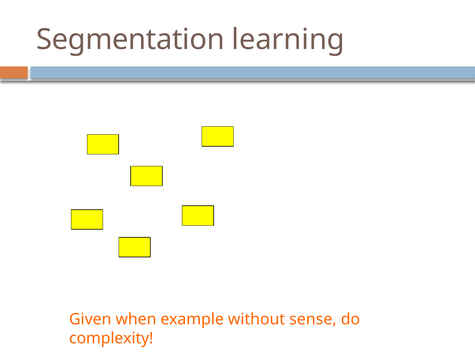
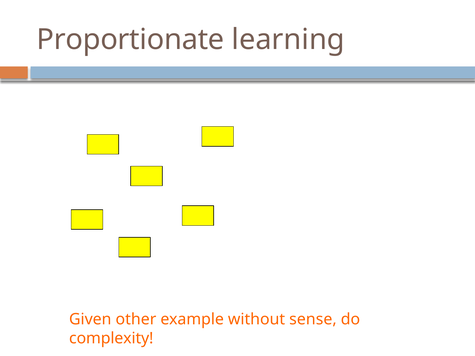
Segmentation: Segmentation -> Proportionate
when: when -> other
